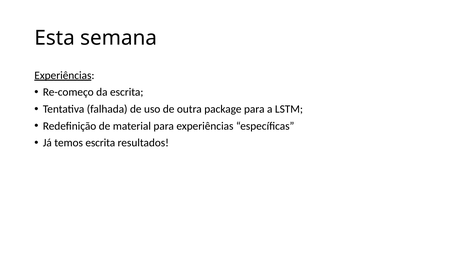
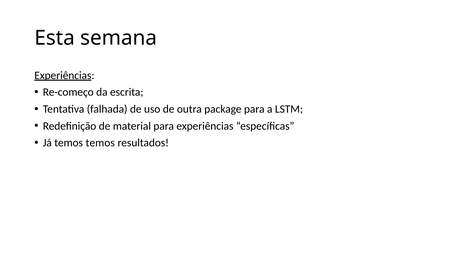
temos escrita: escrita -> temos
